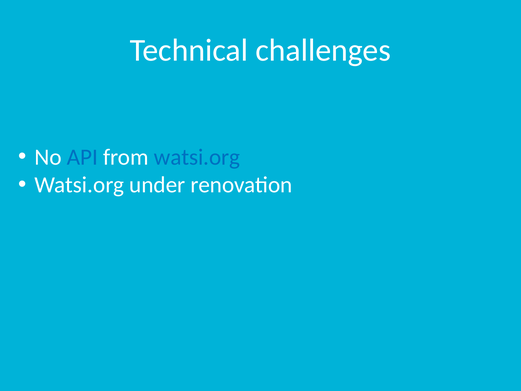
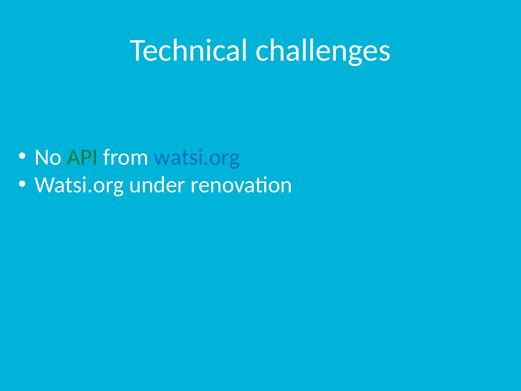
API colour: blue -> green
